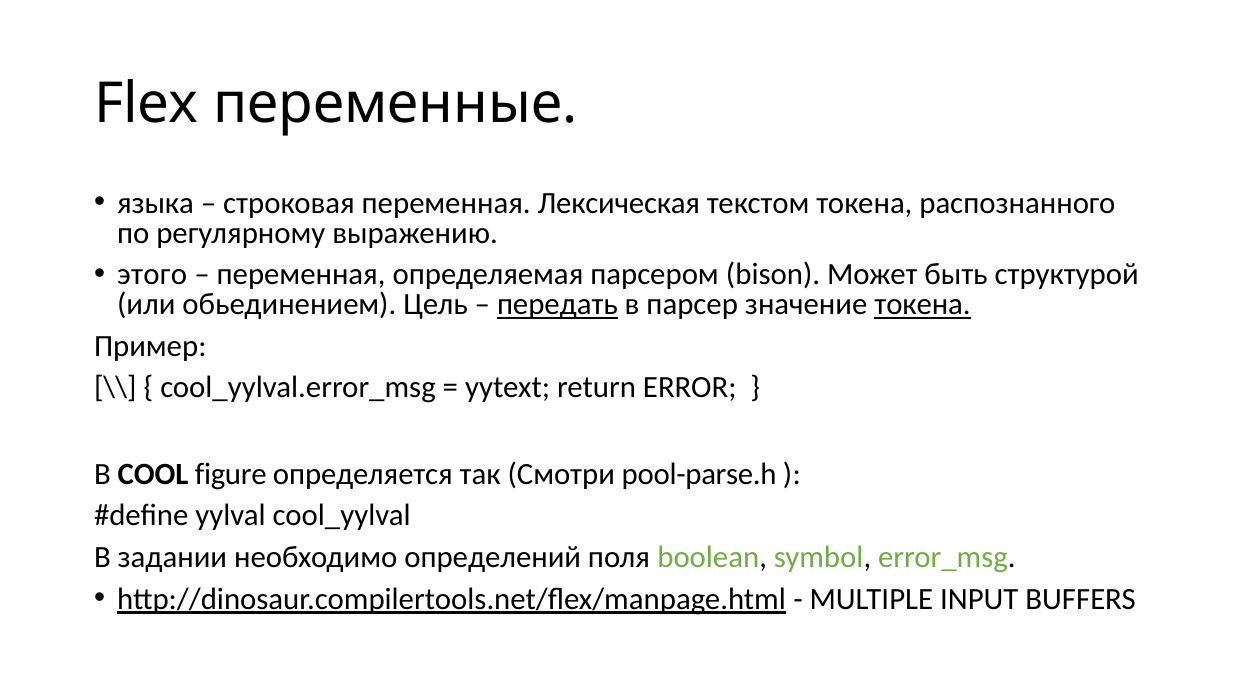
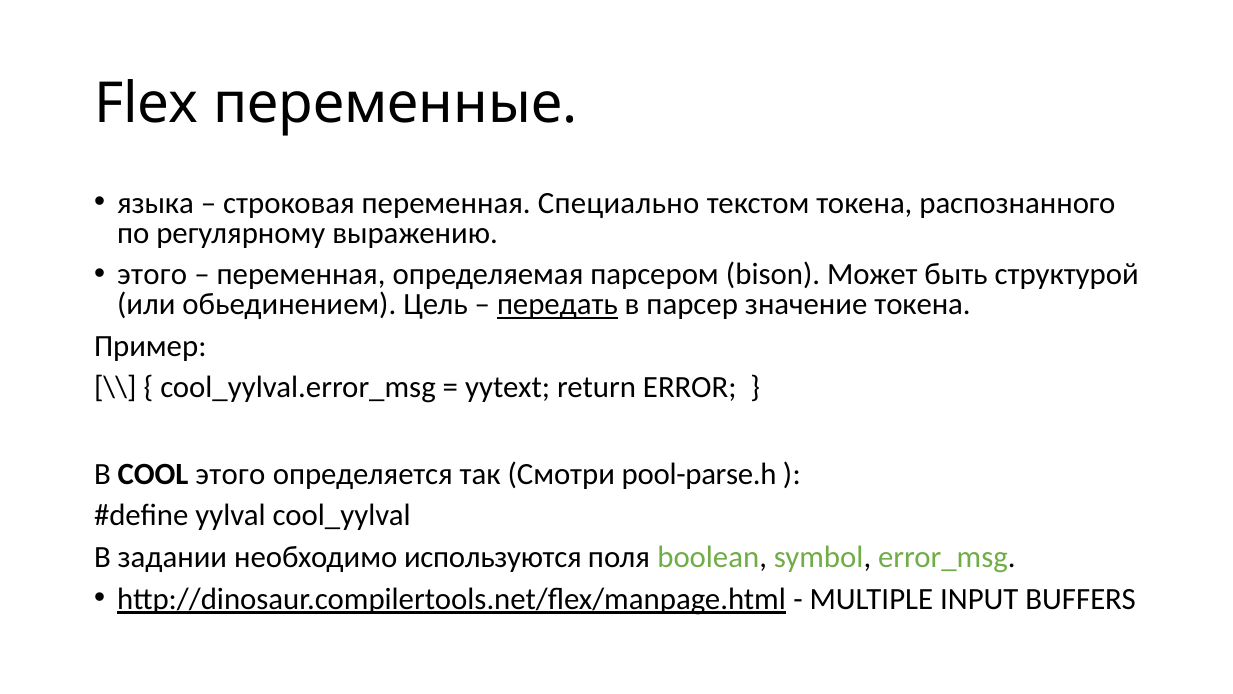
Лексическая: Лексическая -> Специально
токена at (923, 304) underline: present -> none
COOL figure: figure -> этого
определений: определений -> используются
